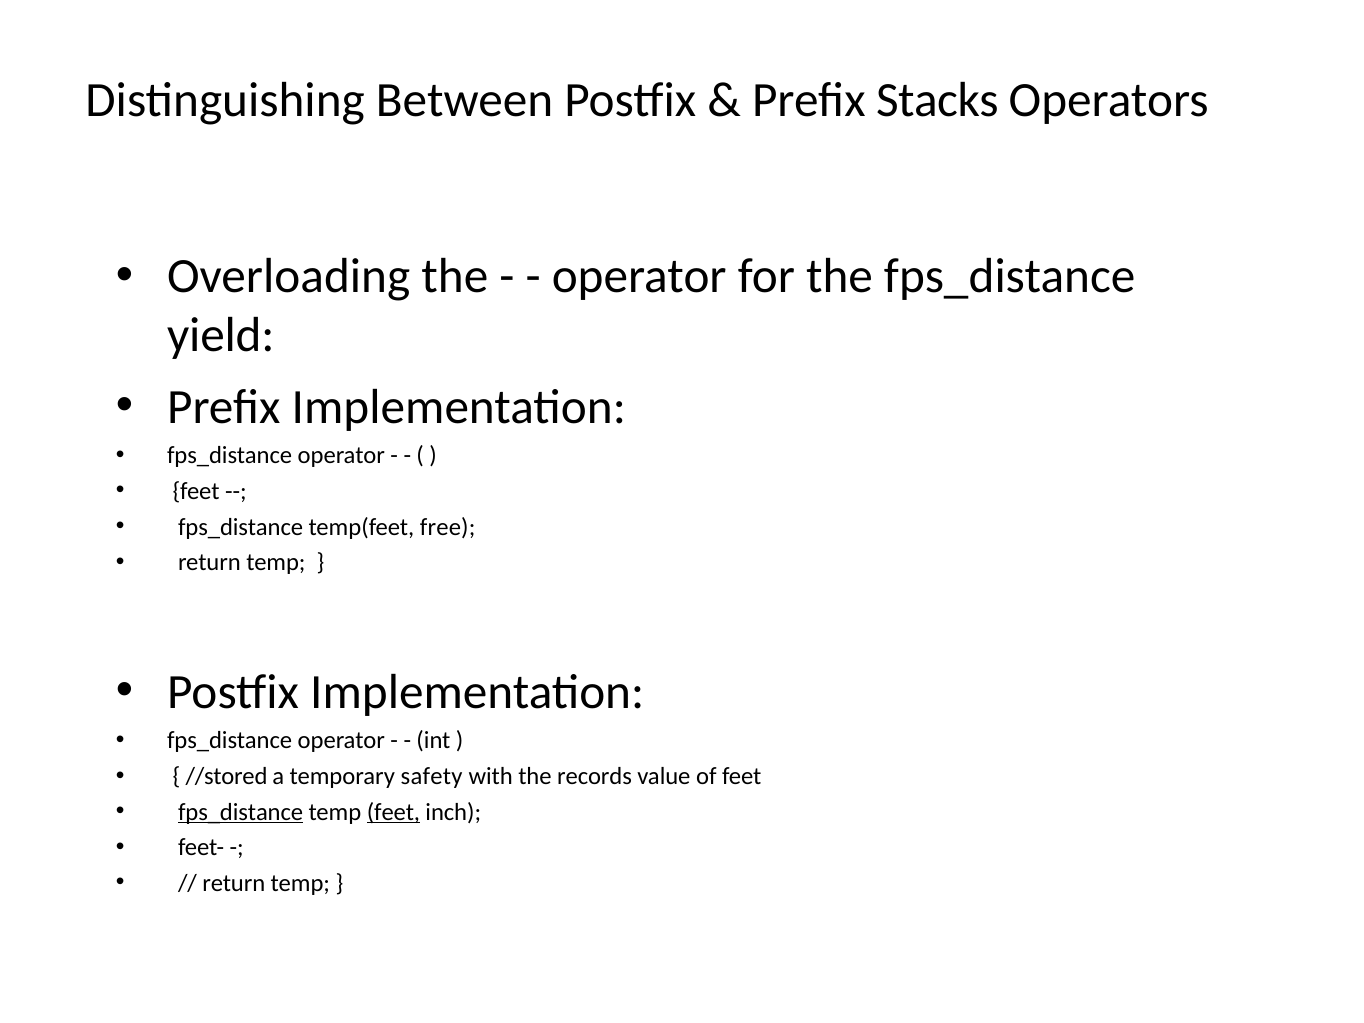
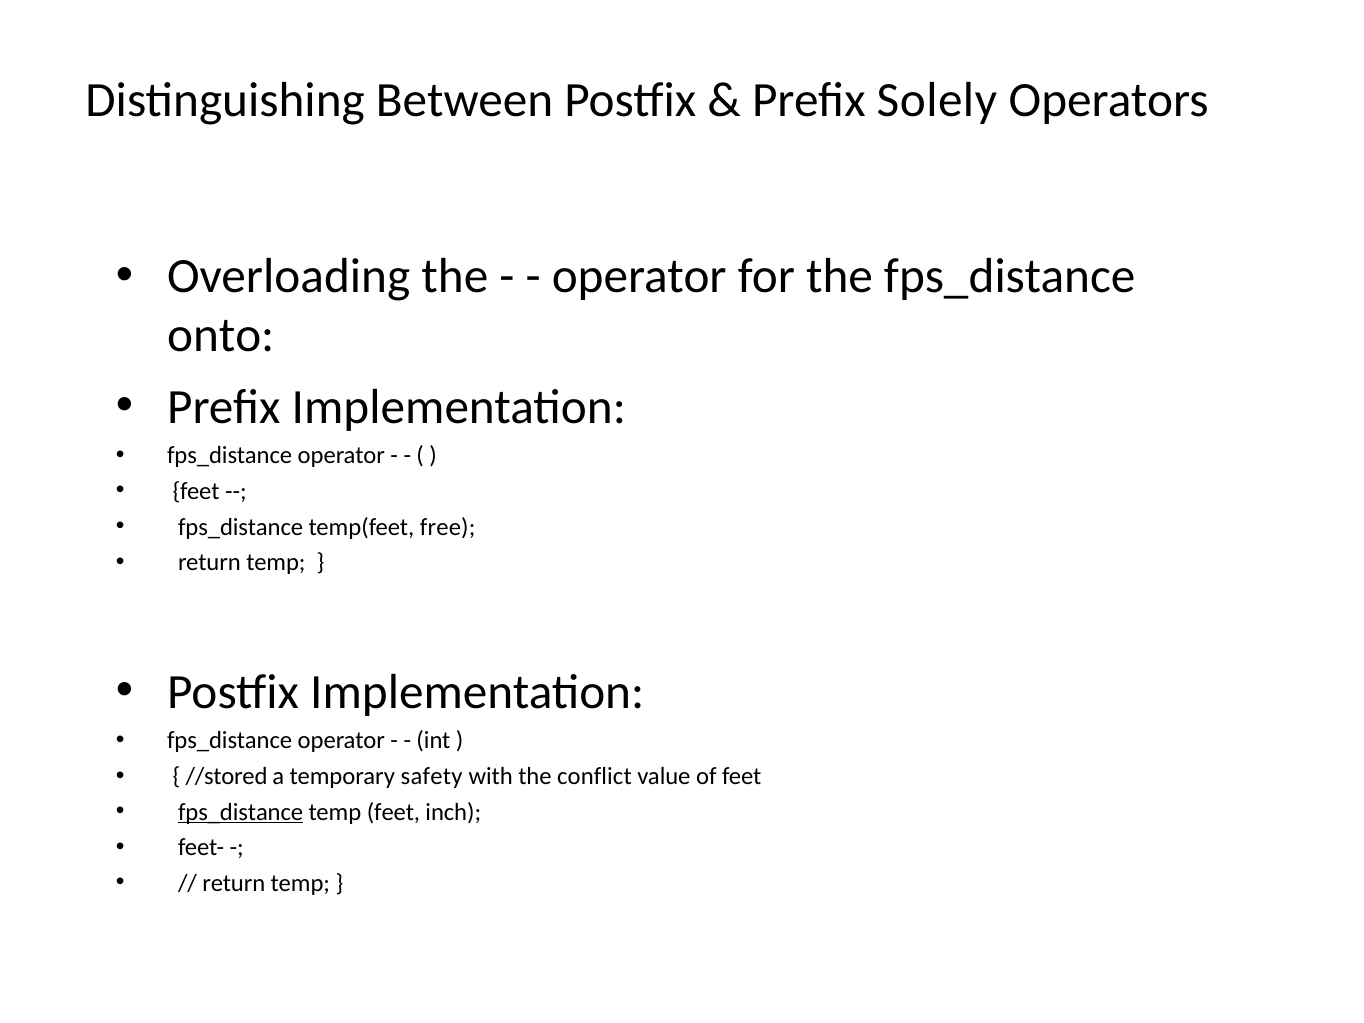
Stacks: Stacks -> Solely
yield: yield -> onto
records: records -> conflict
feet at (393, 812) underline: present -> none
